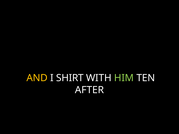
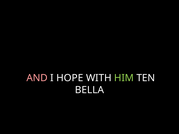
AND colour: yellow -> pink
SHIRT: SHIRT -> HOPE
AFTER: AFTER -> BELLA
